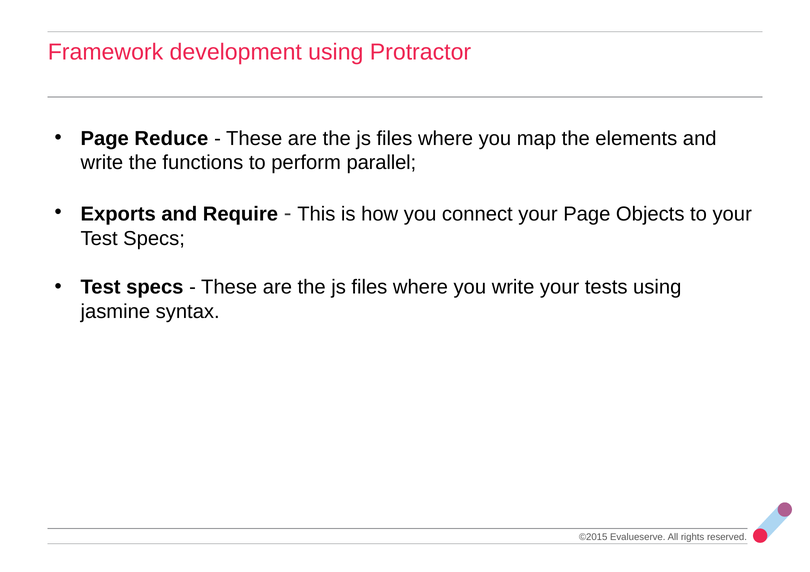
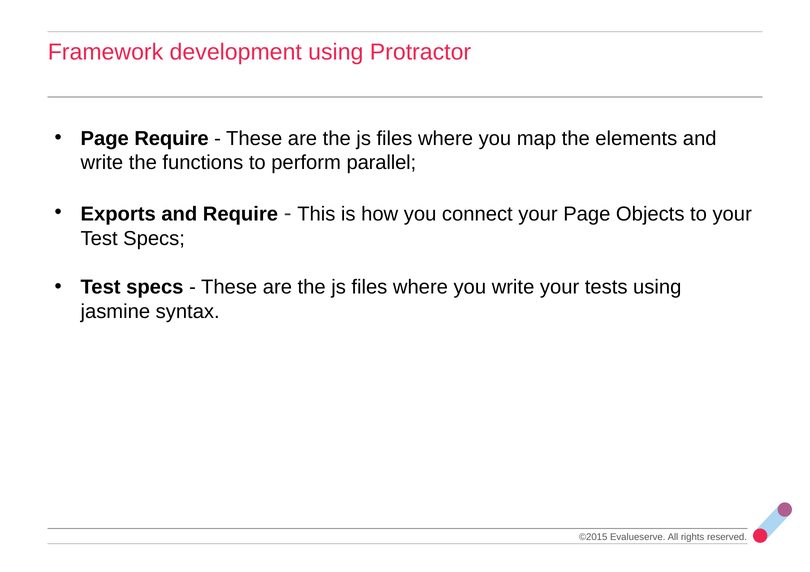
Page Reduce: Reduce -> Require
